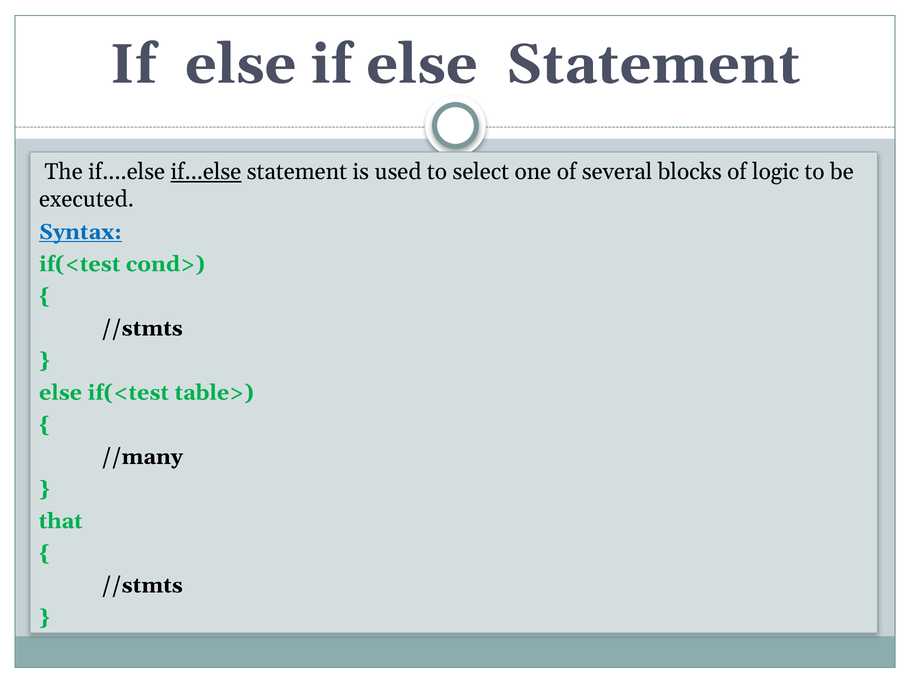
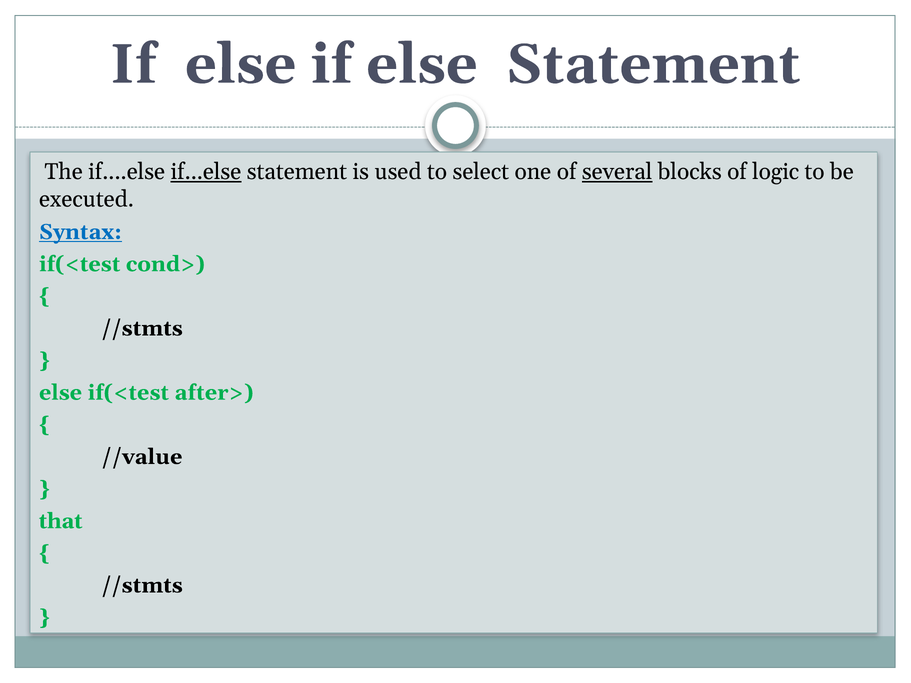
several underline: none -> present
table>: table> -> after>
//many: //many -> //value
